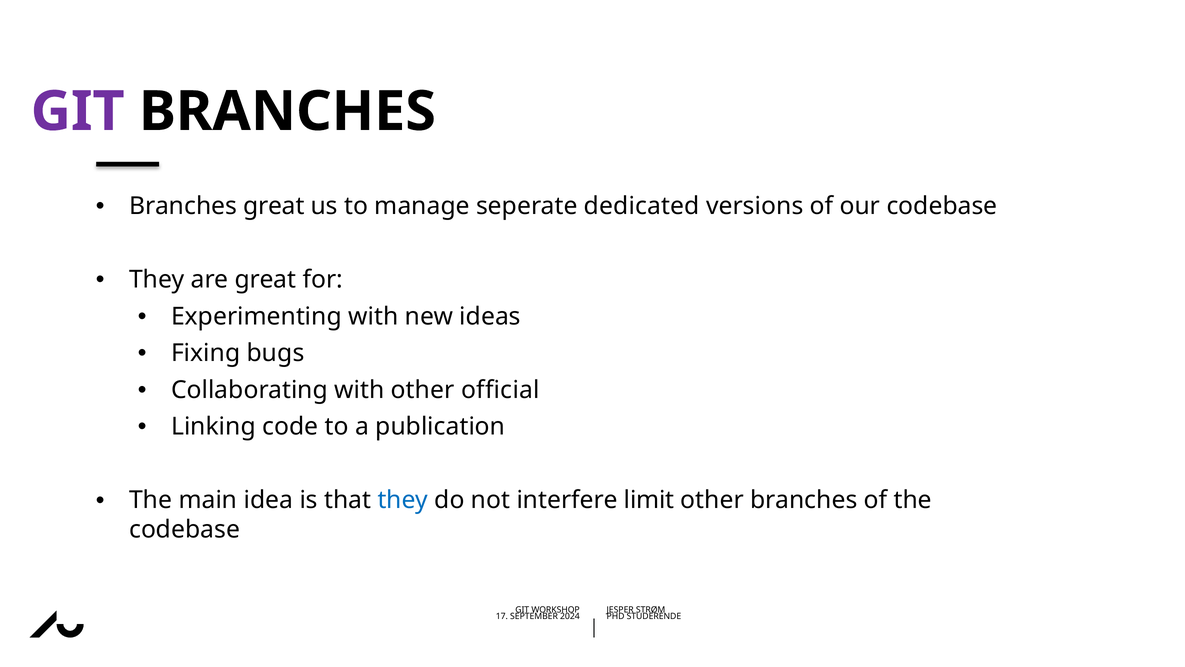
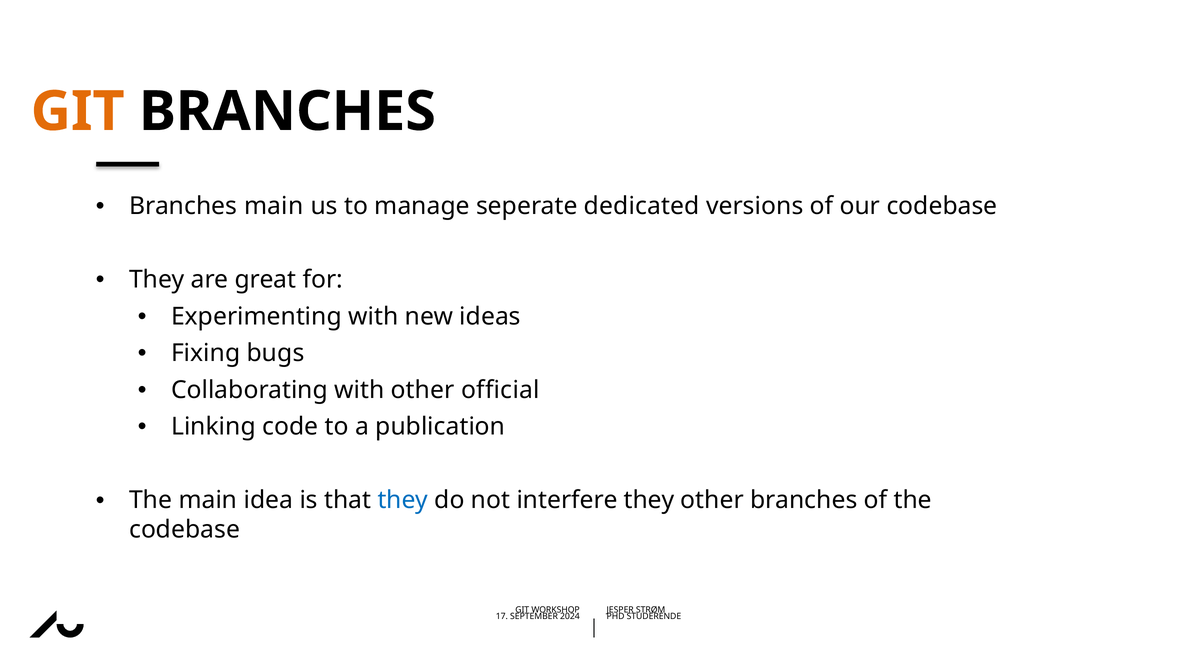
GIT at (78, 112) colour: purple -> orange
Branches great: great -> main
interfere limit: limit -> they
